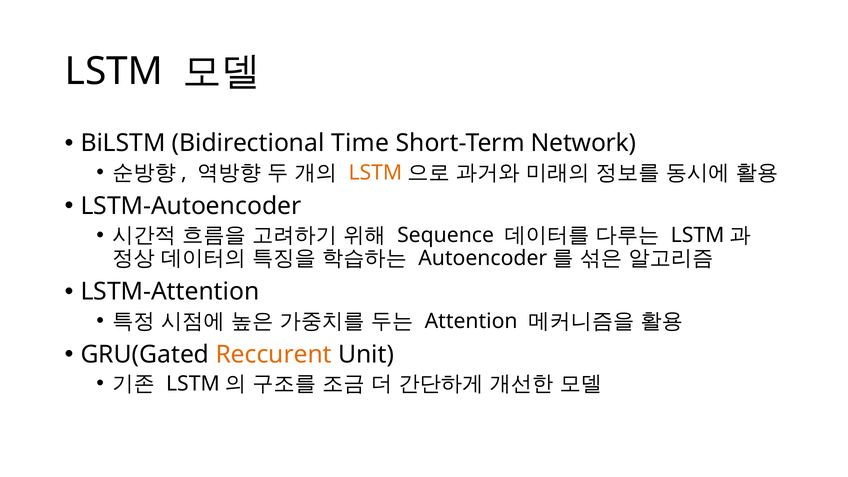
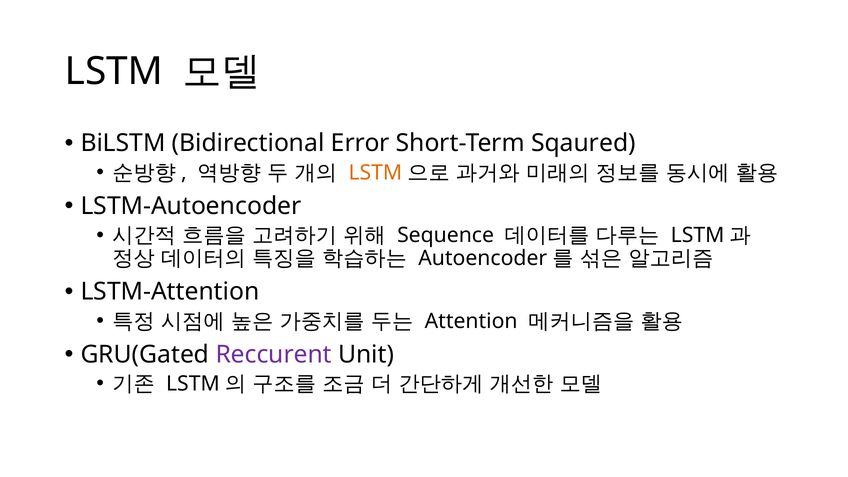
Time: Time -> Error
Network: Network -> Sqaured
Reccurent colour: orange -> purple
